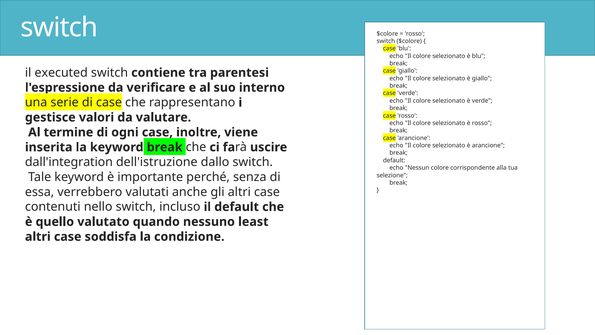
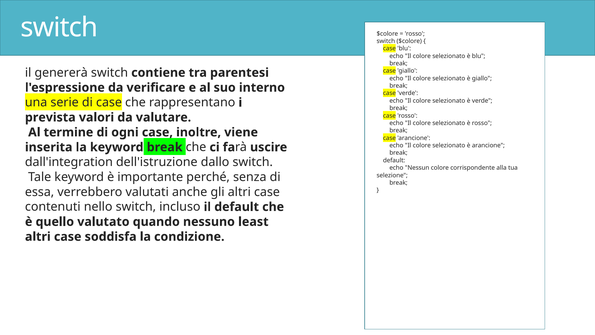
executed: executed -> genererà
gestisce: gestisce -> prevista
